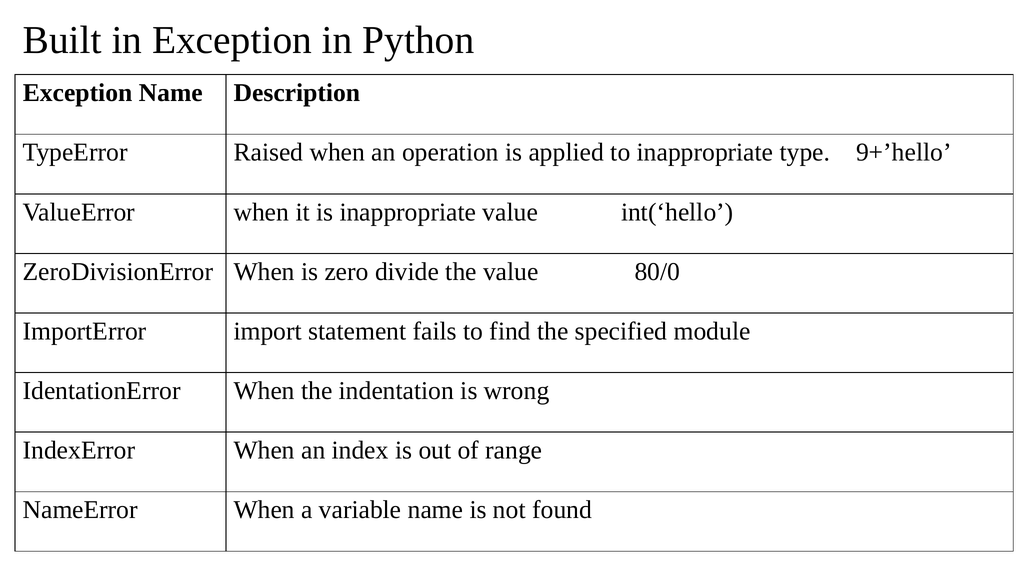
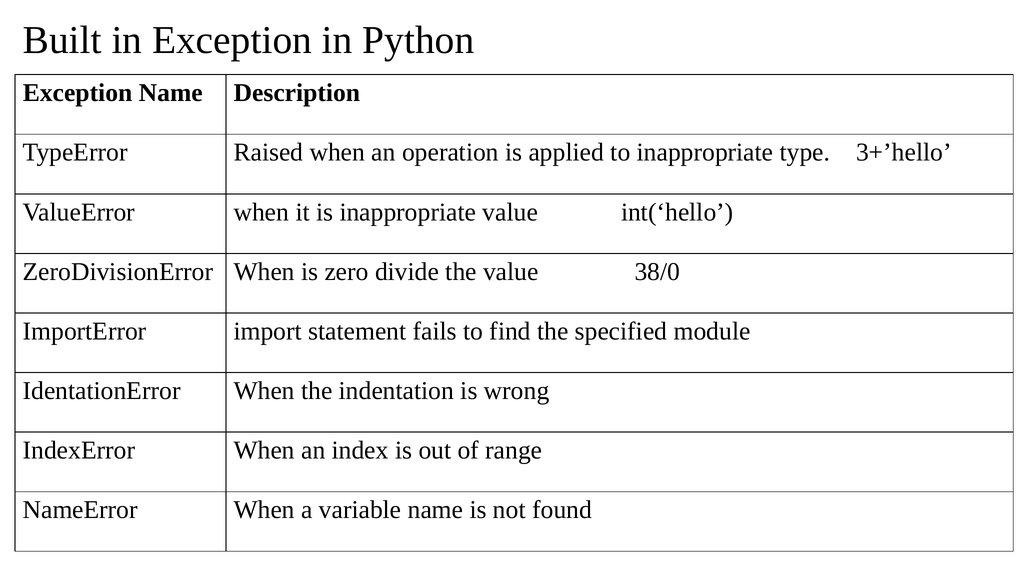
9+’hello: 9+’hello -> 3+’hello
80/0: 80/0 -> 38/0
